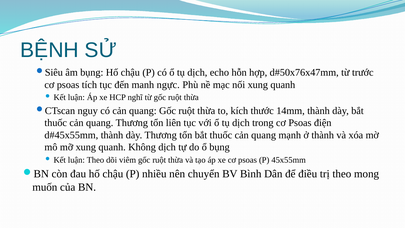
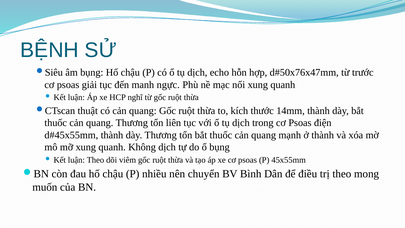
tích: tích -> giải
nguy: nguy -> thuật
